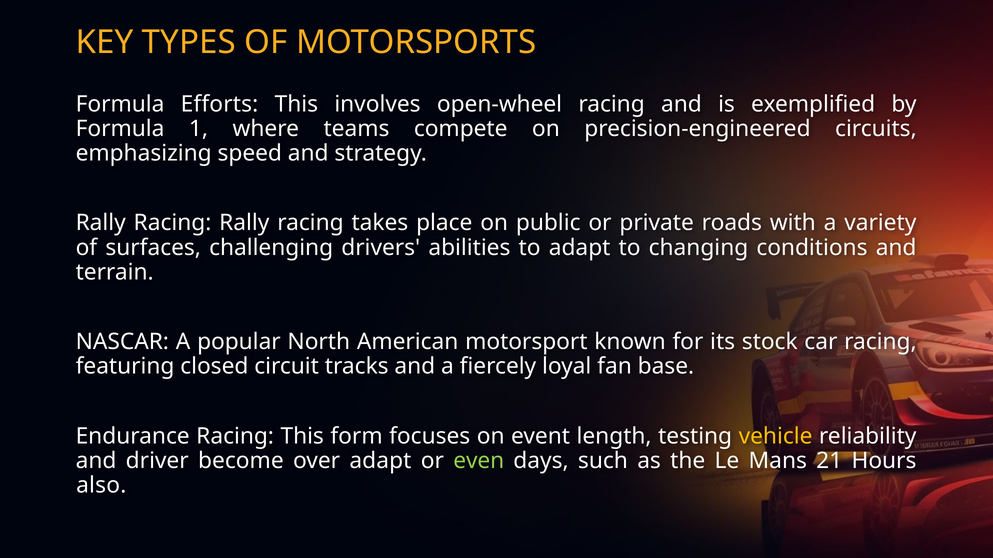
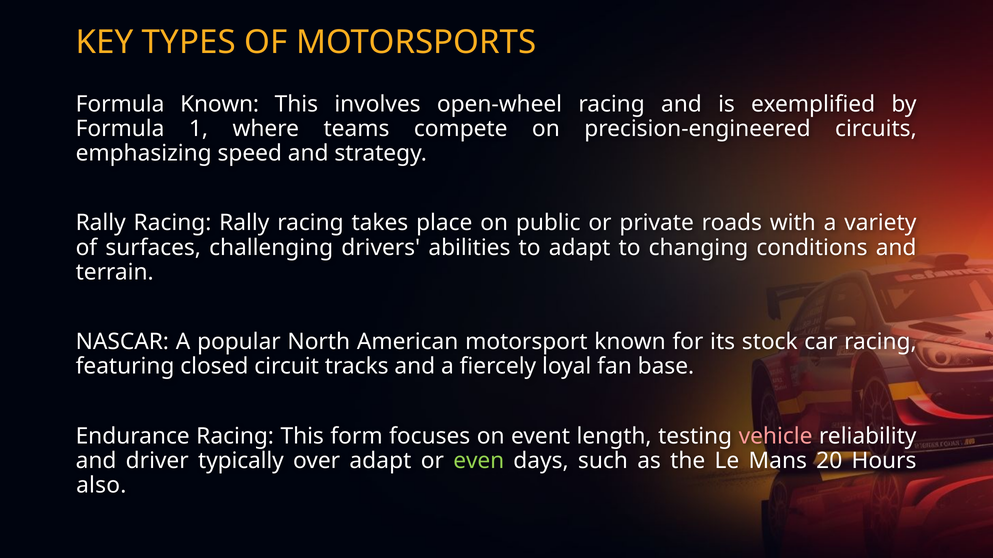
Formula Efforts: Efforts -> Known
vehicle colour: yellow -> pink
become: become -> typically
21: 21 -> 20
